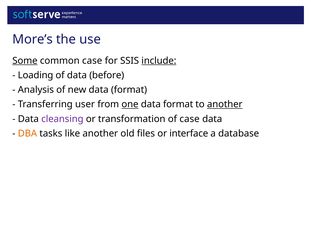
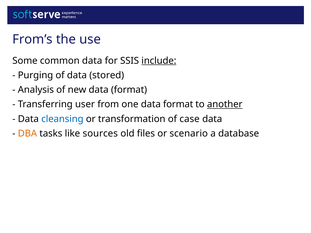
More’s: More’s -> From’s
Some underline: present -> none
common case: case -> data
Loading: Loading -> Purging
before: before -> stored
one underline: present -> none
cleansing colour: purple -> blue
like another: another -> sources
interface: interface -> scenario
